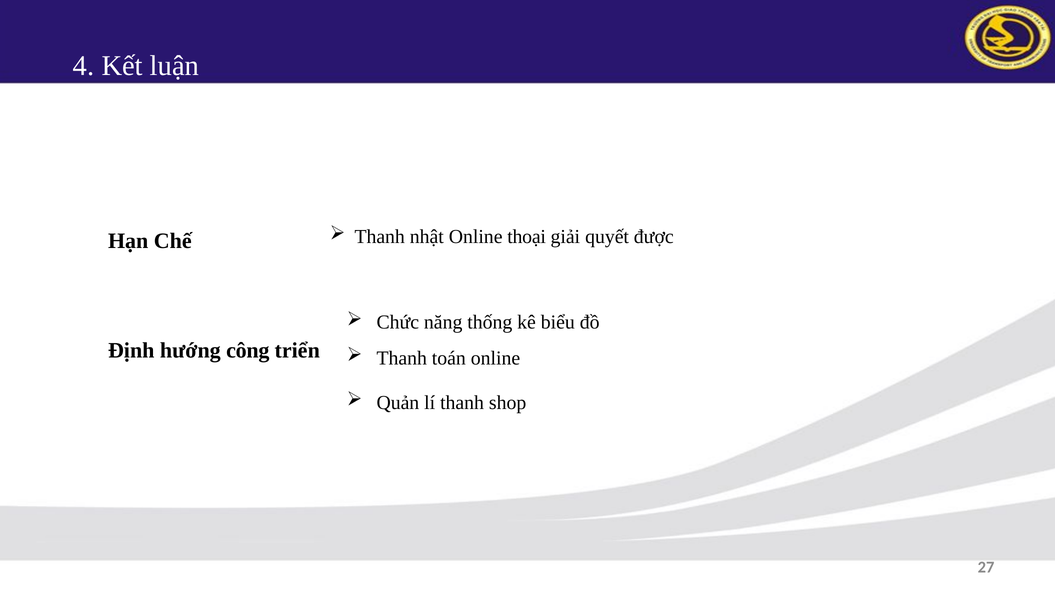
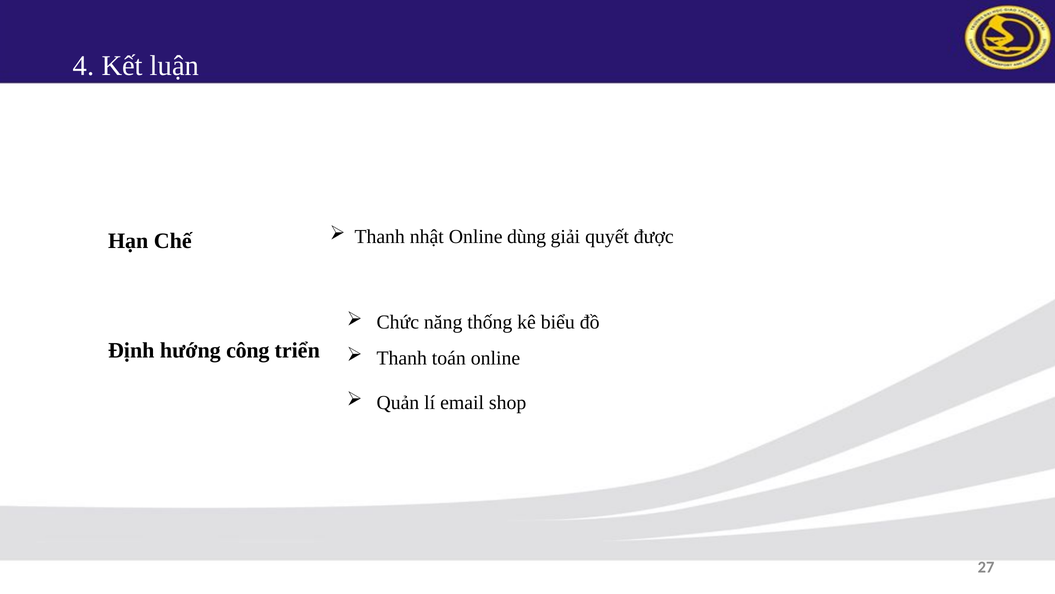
thoại: thoại -> dùng
lí thanh: thanh -> email
